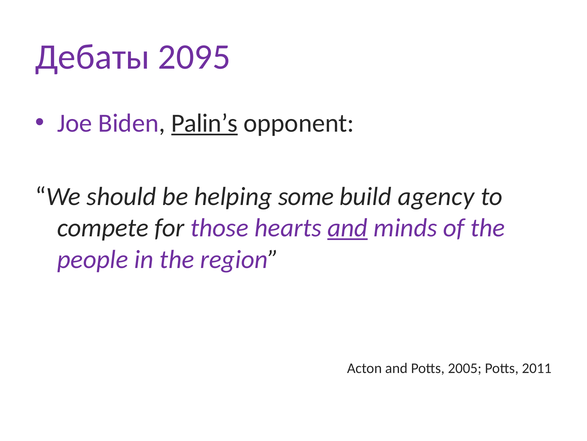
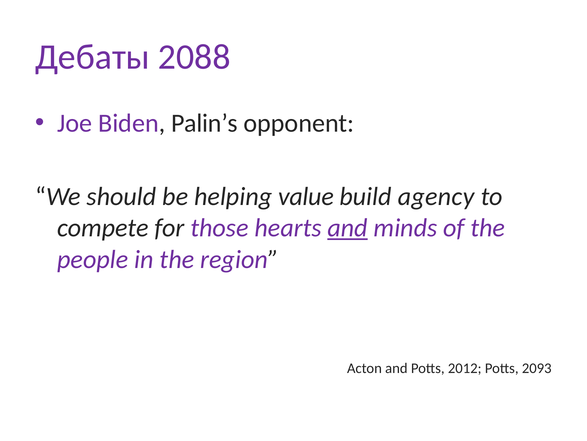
2095: 2095 -> 2088
Palin’s underline: present -> none
some: some -> value
2005: 2005 -> 2012
2011: 2011 -> 2093
